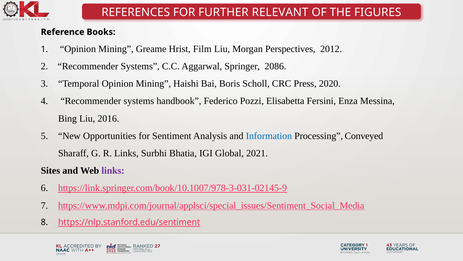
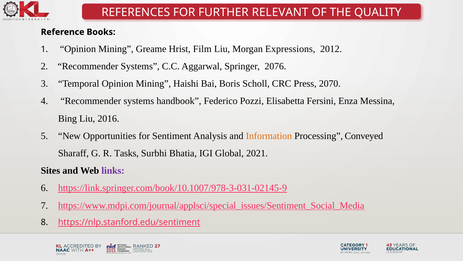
FIGURES: FIGURES -> QUALITY
Perspectives: Perspectives -> Expressions
2086: 2086 -> 2076
2020: 2020 -> 2070
Information colour: blue -> orange
R Links: Links -> Tasks
